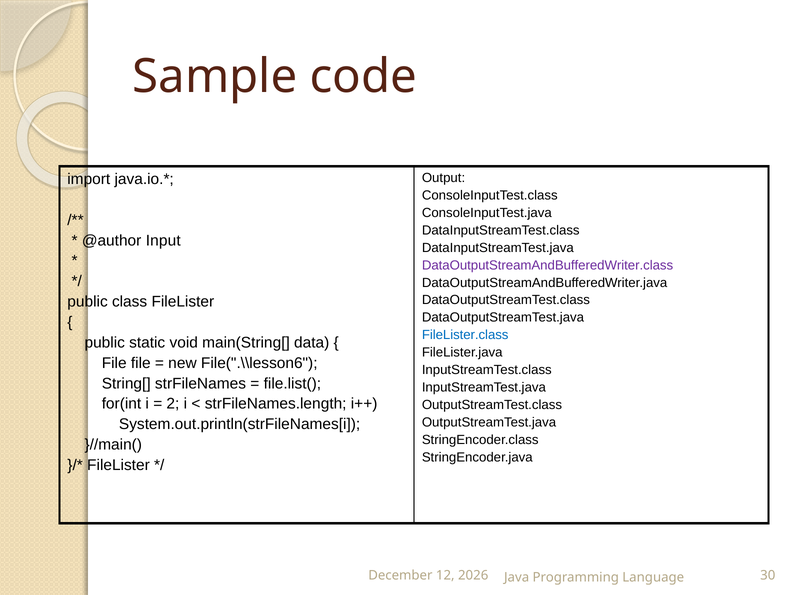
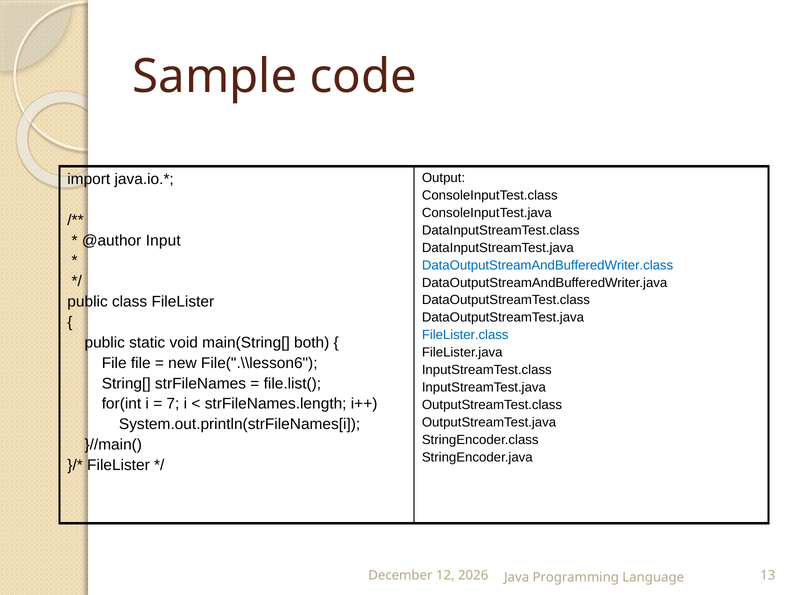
DataOutputStreamAndBufferedWriter.class colour: purple -> blue
data: data -> both
2: 2 -> 7
30: 30 -> 13
